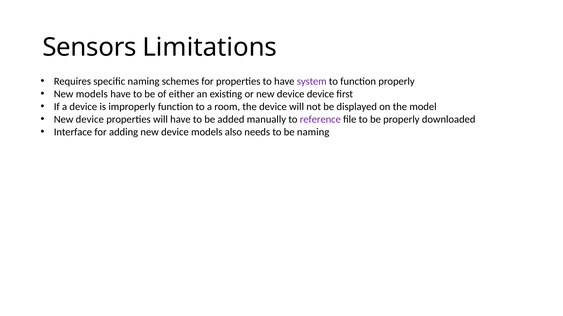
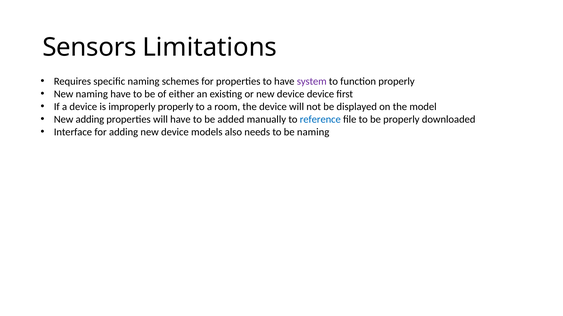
New models: models -> naming
improperly function: function -> properly
device at (90, 120): device -> adding
reference colour: purple -> blue
